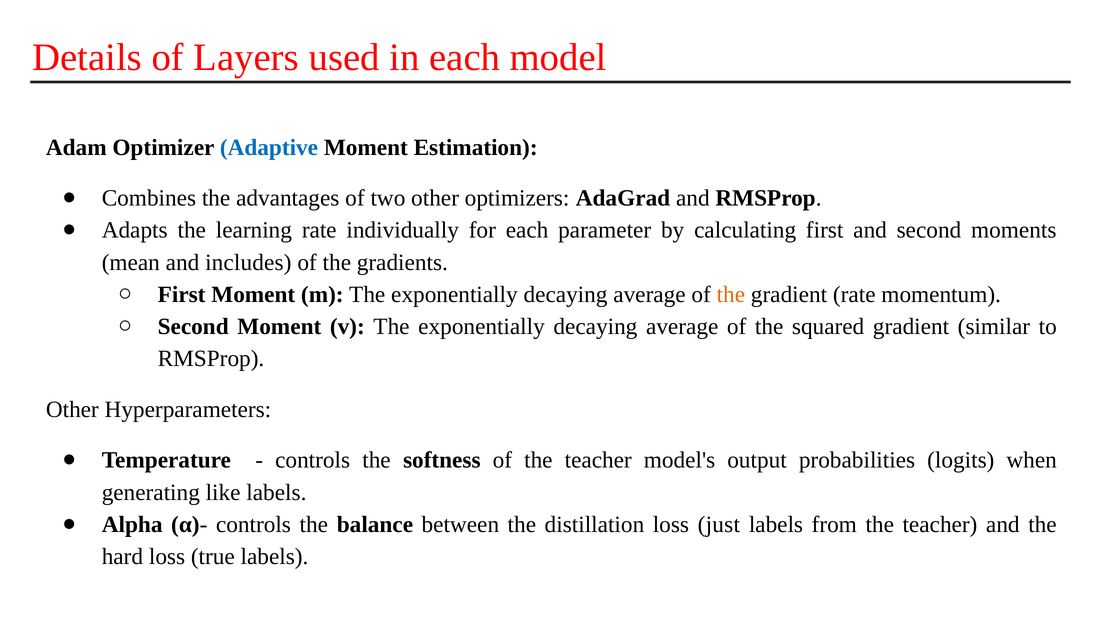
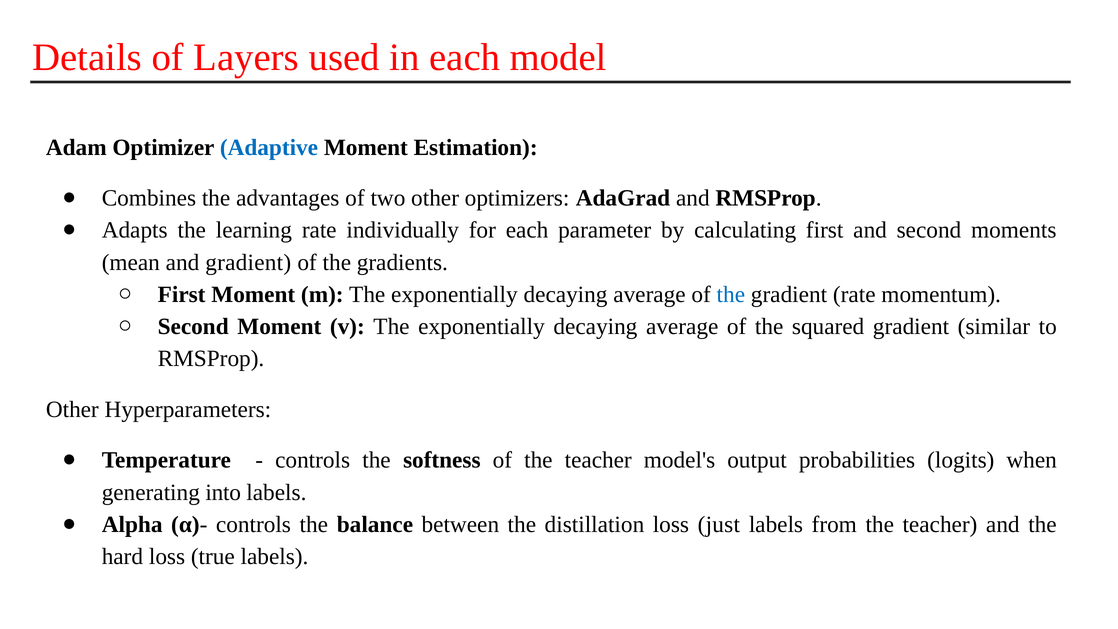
and includes: includes -> gradient
the at (731, 294) colour: orange -> blue
like: like -> into
